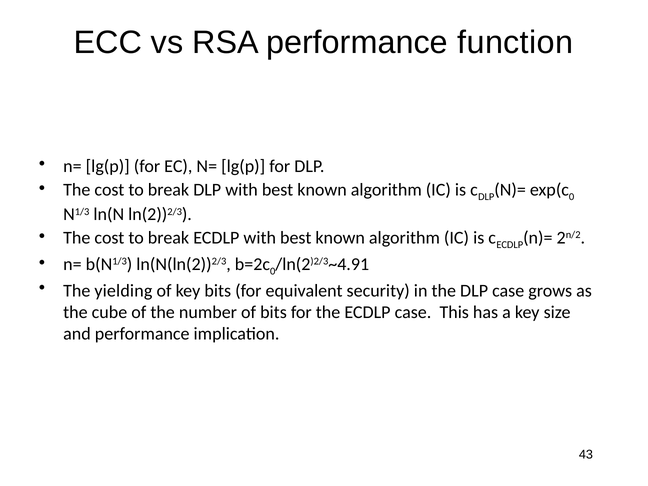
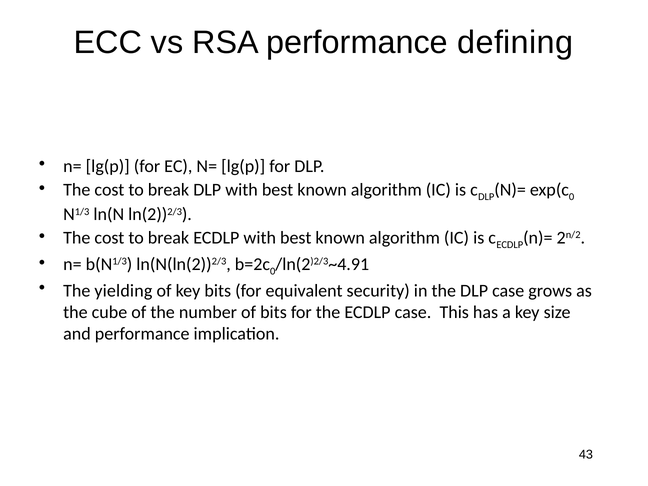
function: function -> defining
